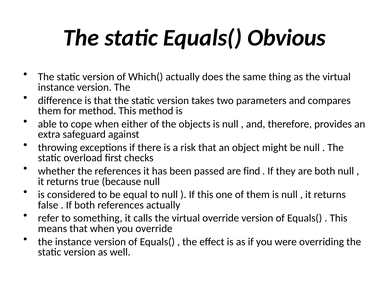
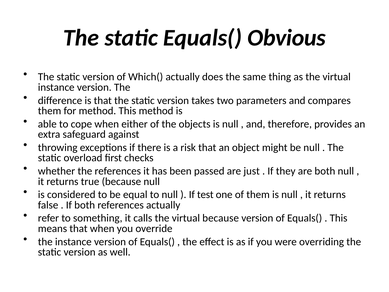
find: find -> just
If this: this -> test
virtual override: override -> because
